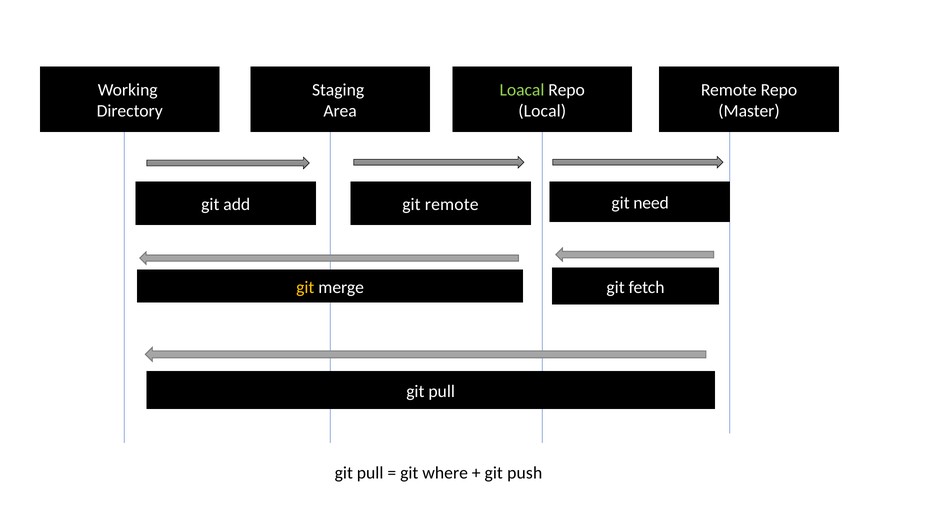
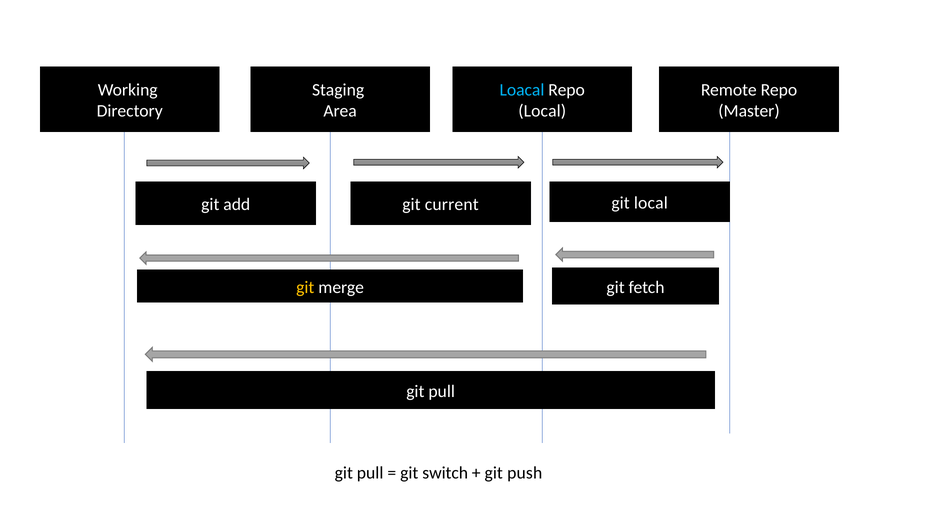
Loacal colour: light green -> light blue
git remote: remote -> current
git need: need -> local
where: where -> switch
